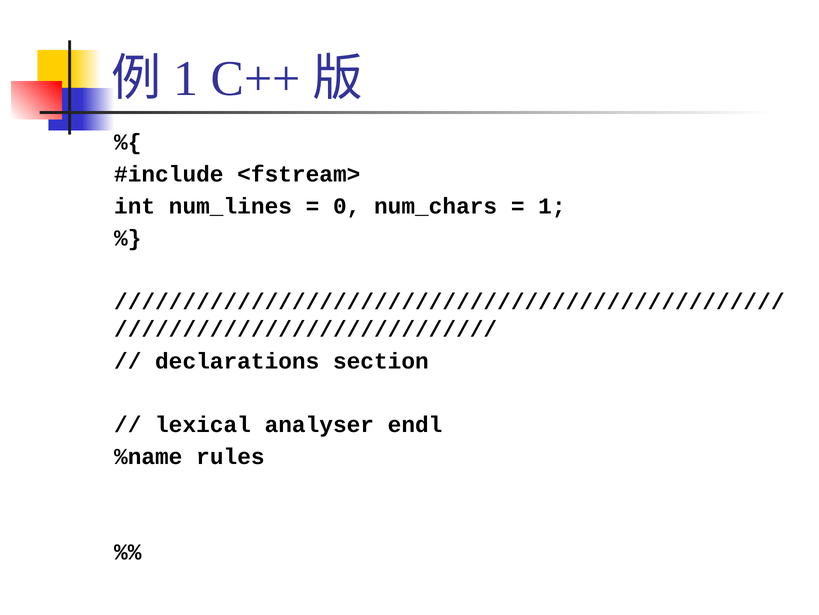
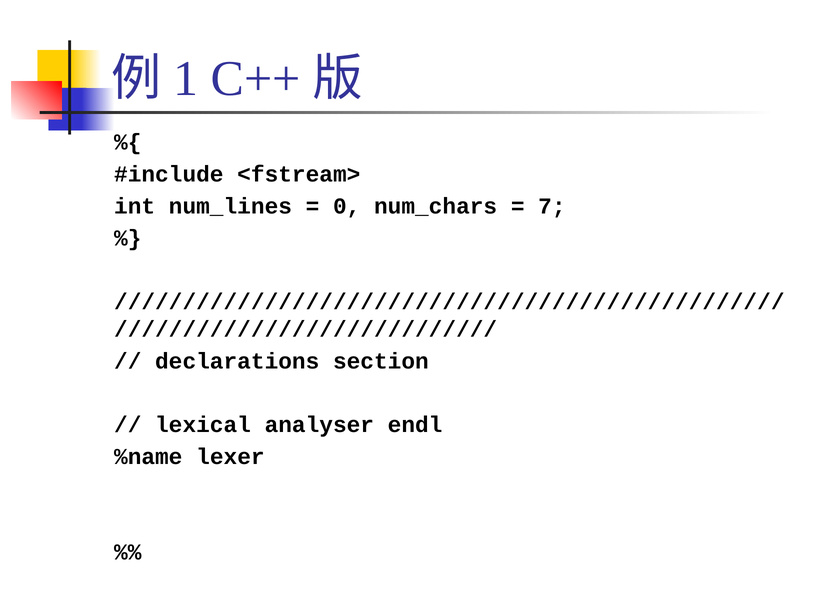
1 at (552, 206): 1 -> 7
rules: rules -> lexer
